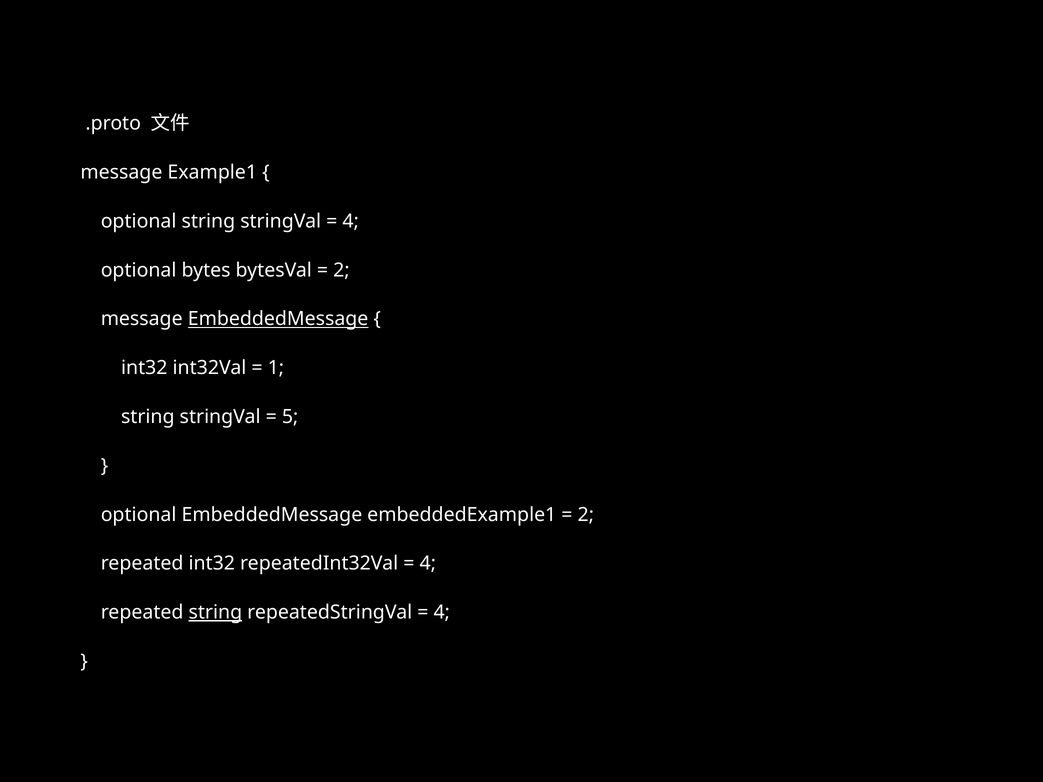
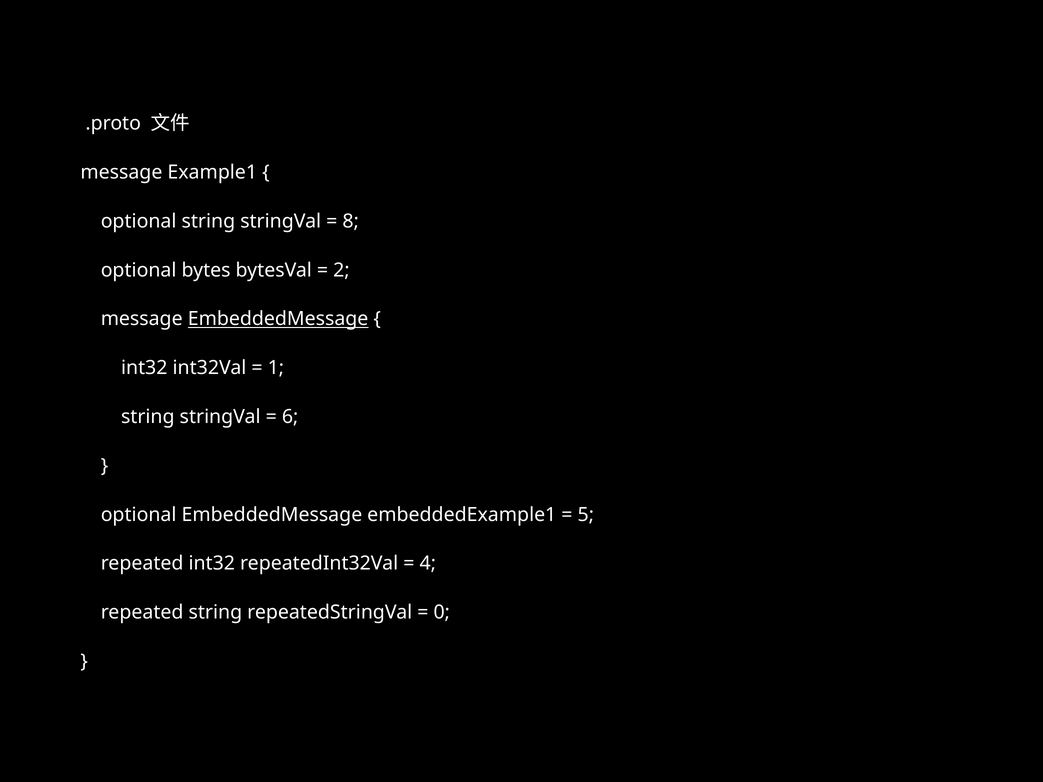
4 at (351, 221): 4 -> 8
5: 5 -> 6
2 at (586, 515): 2 -> 5
string at (215, 613) underline: present -> none
4 at (442, 613): 4 -> 0
